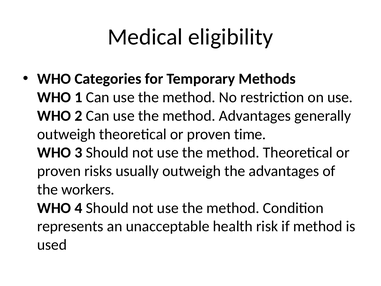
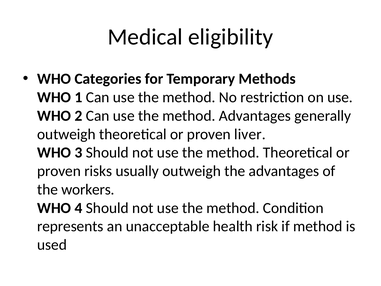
time: time -> liver
